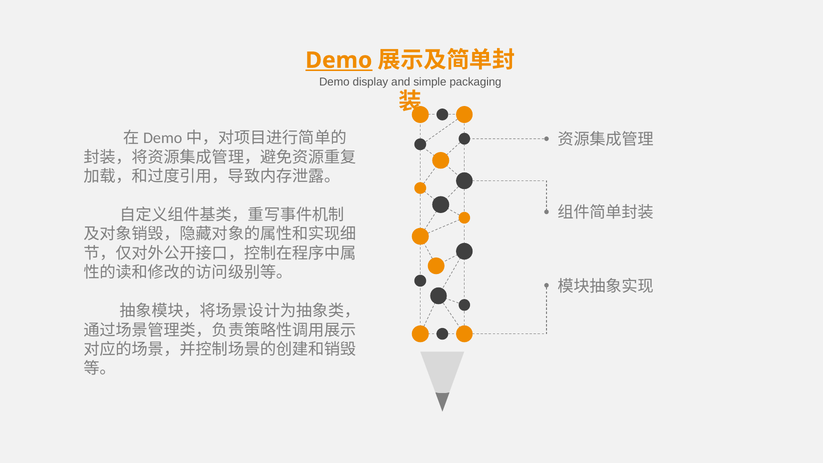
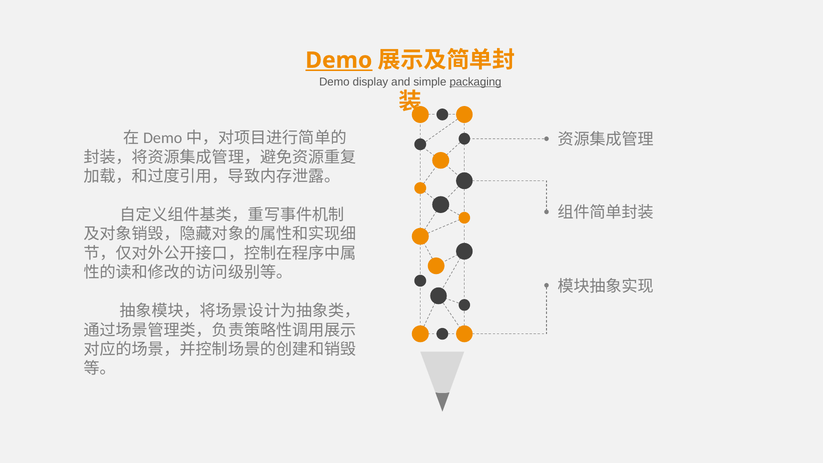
packaging underline: none -> present
